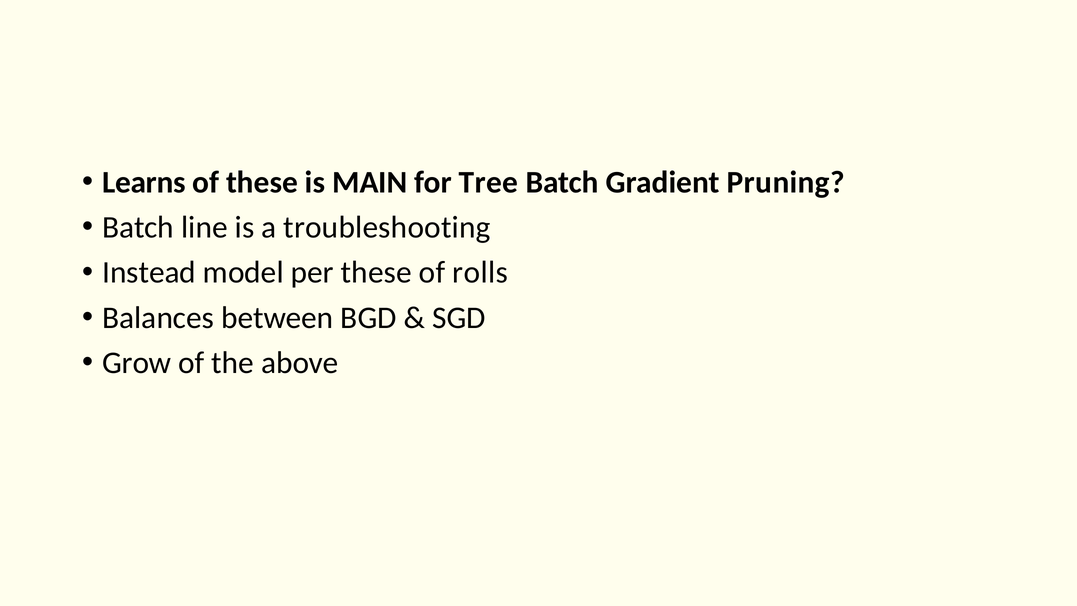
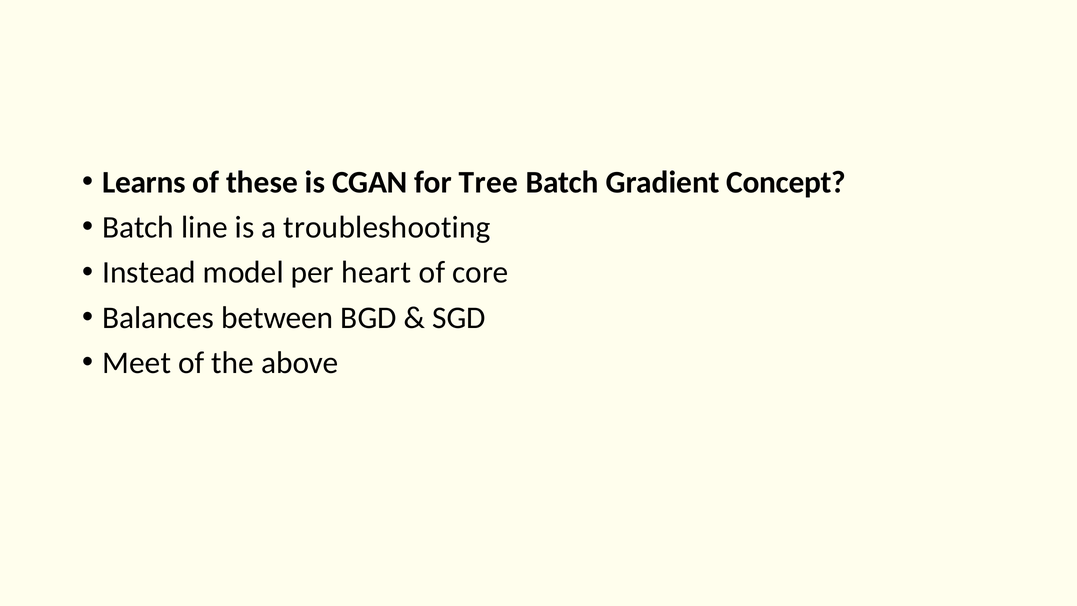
MAIN: MAIN -> CGAN
Pruning: Pruning -> Concept
per these: these -> heart
rolls: rolls -> core
Grow: Grow -> Meet
